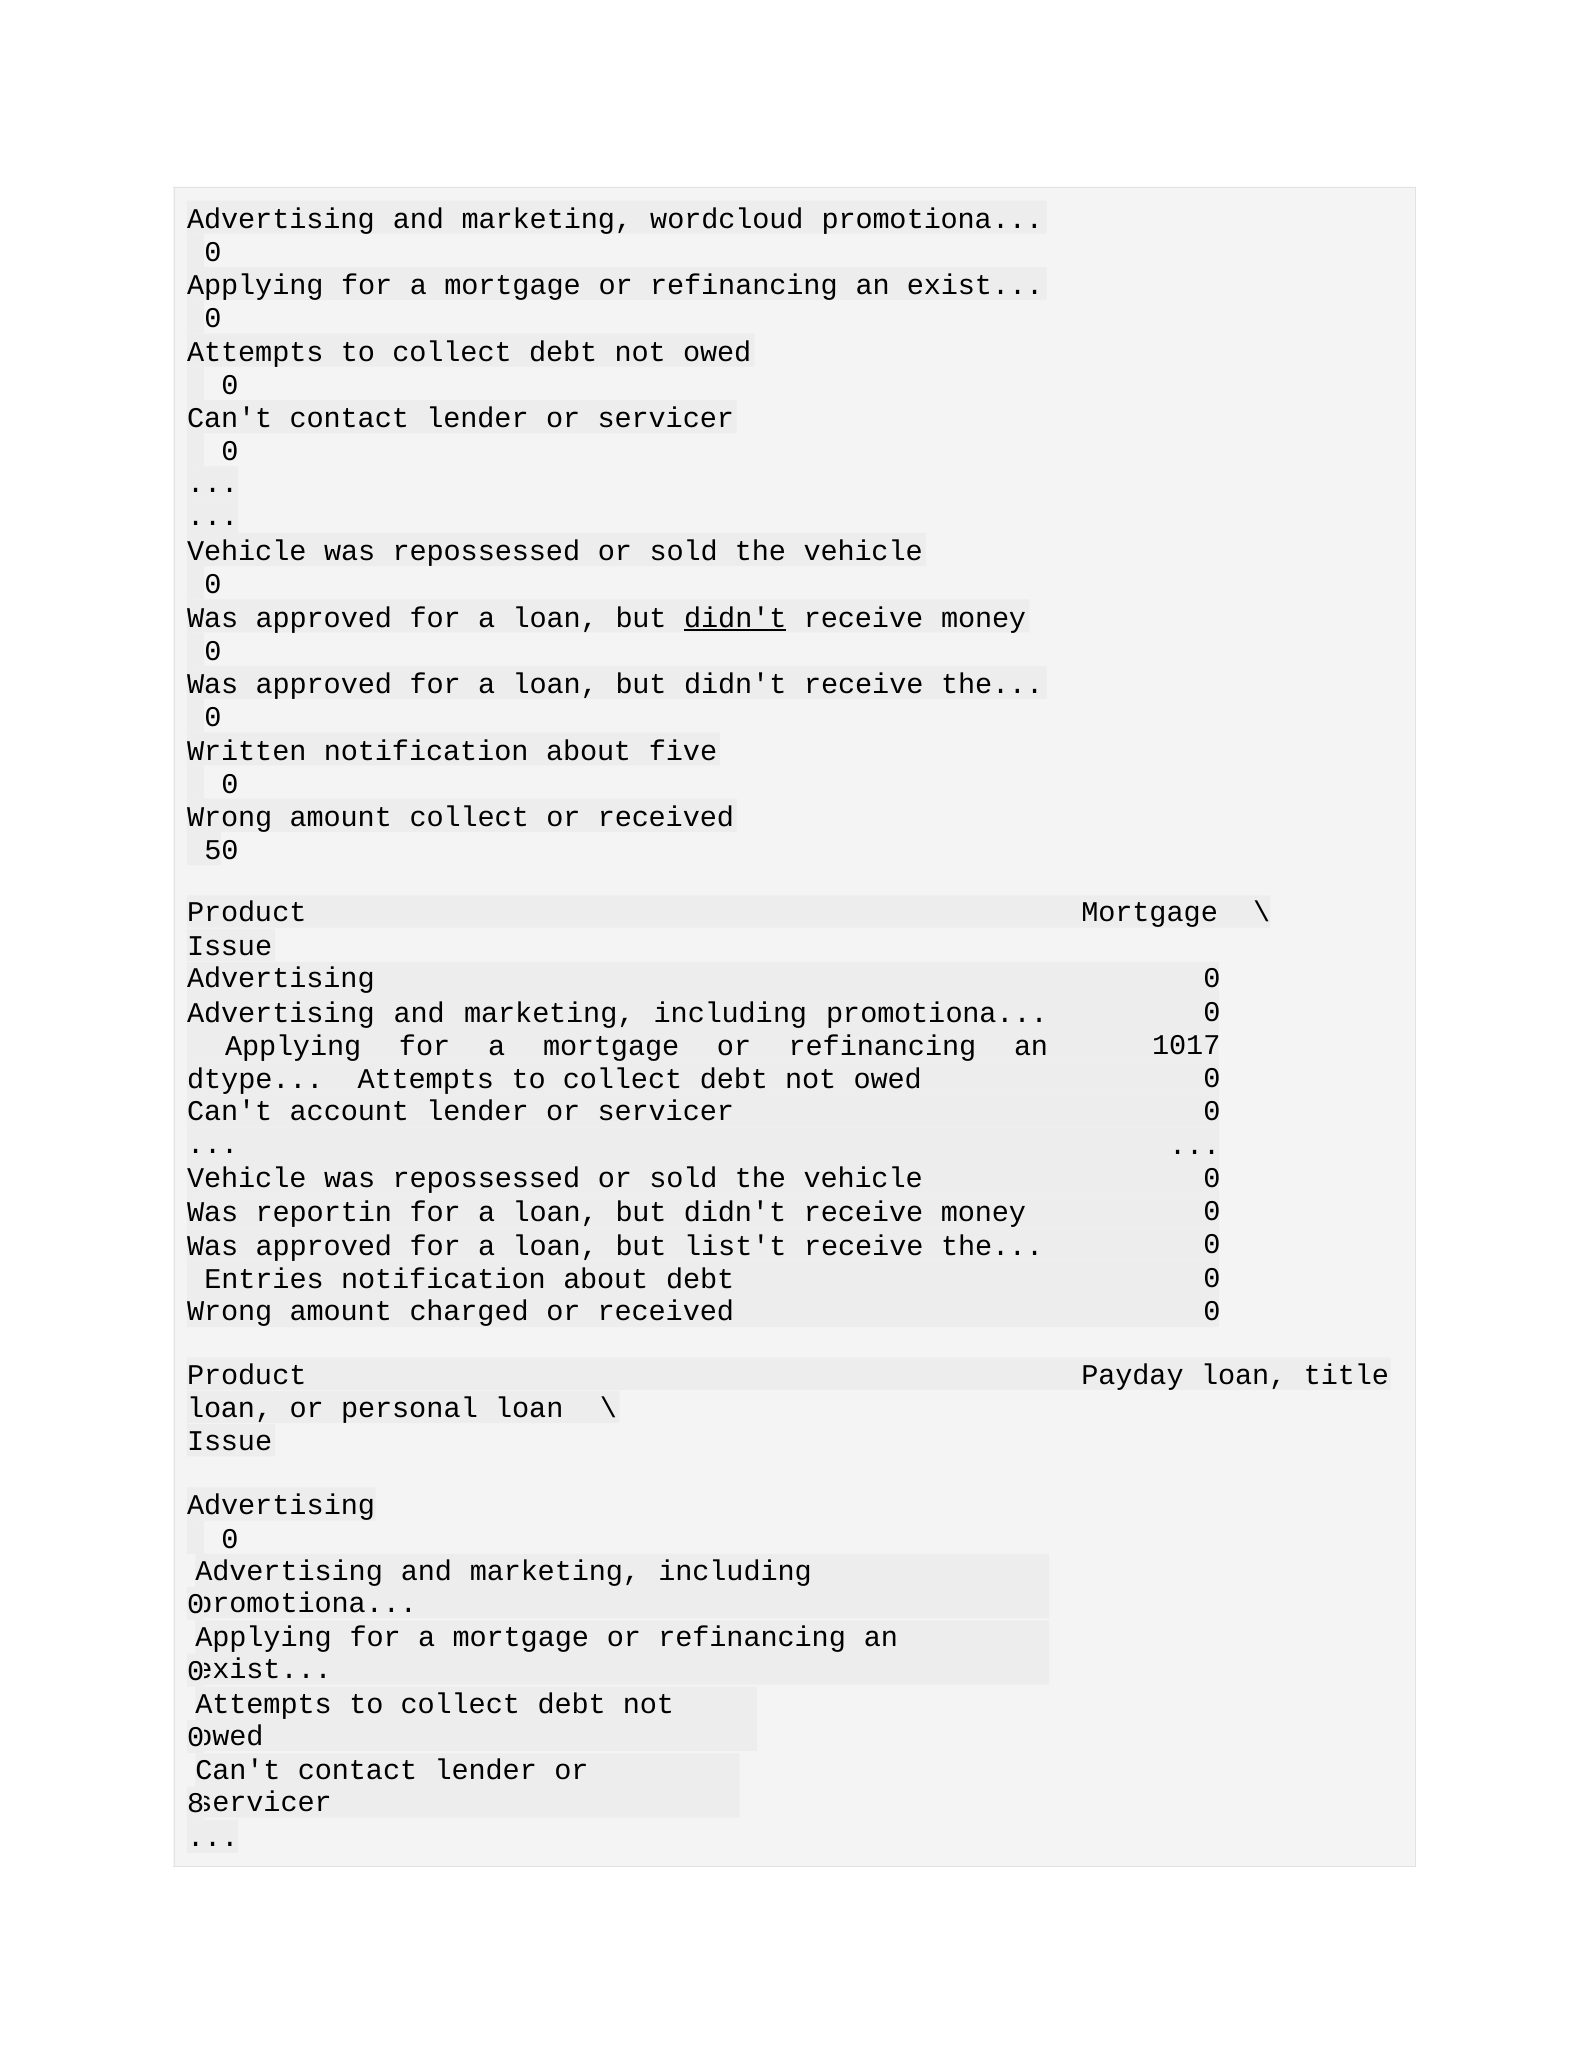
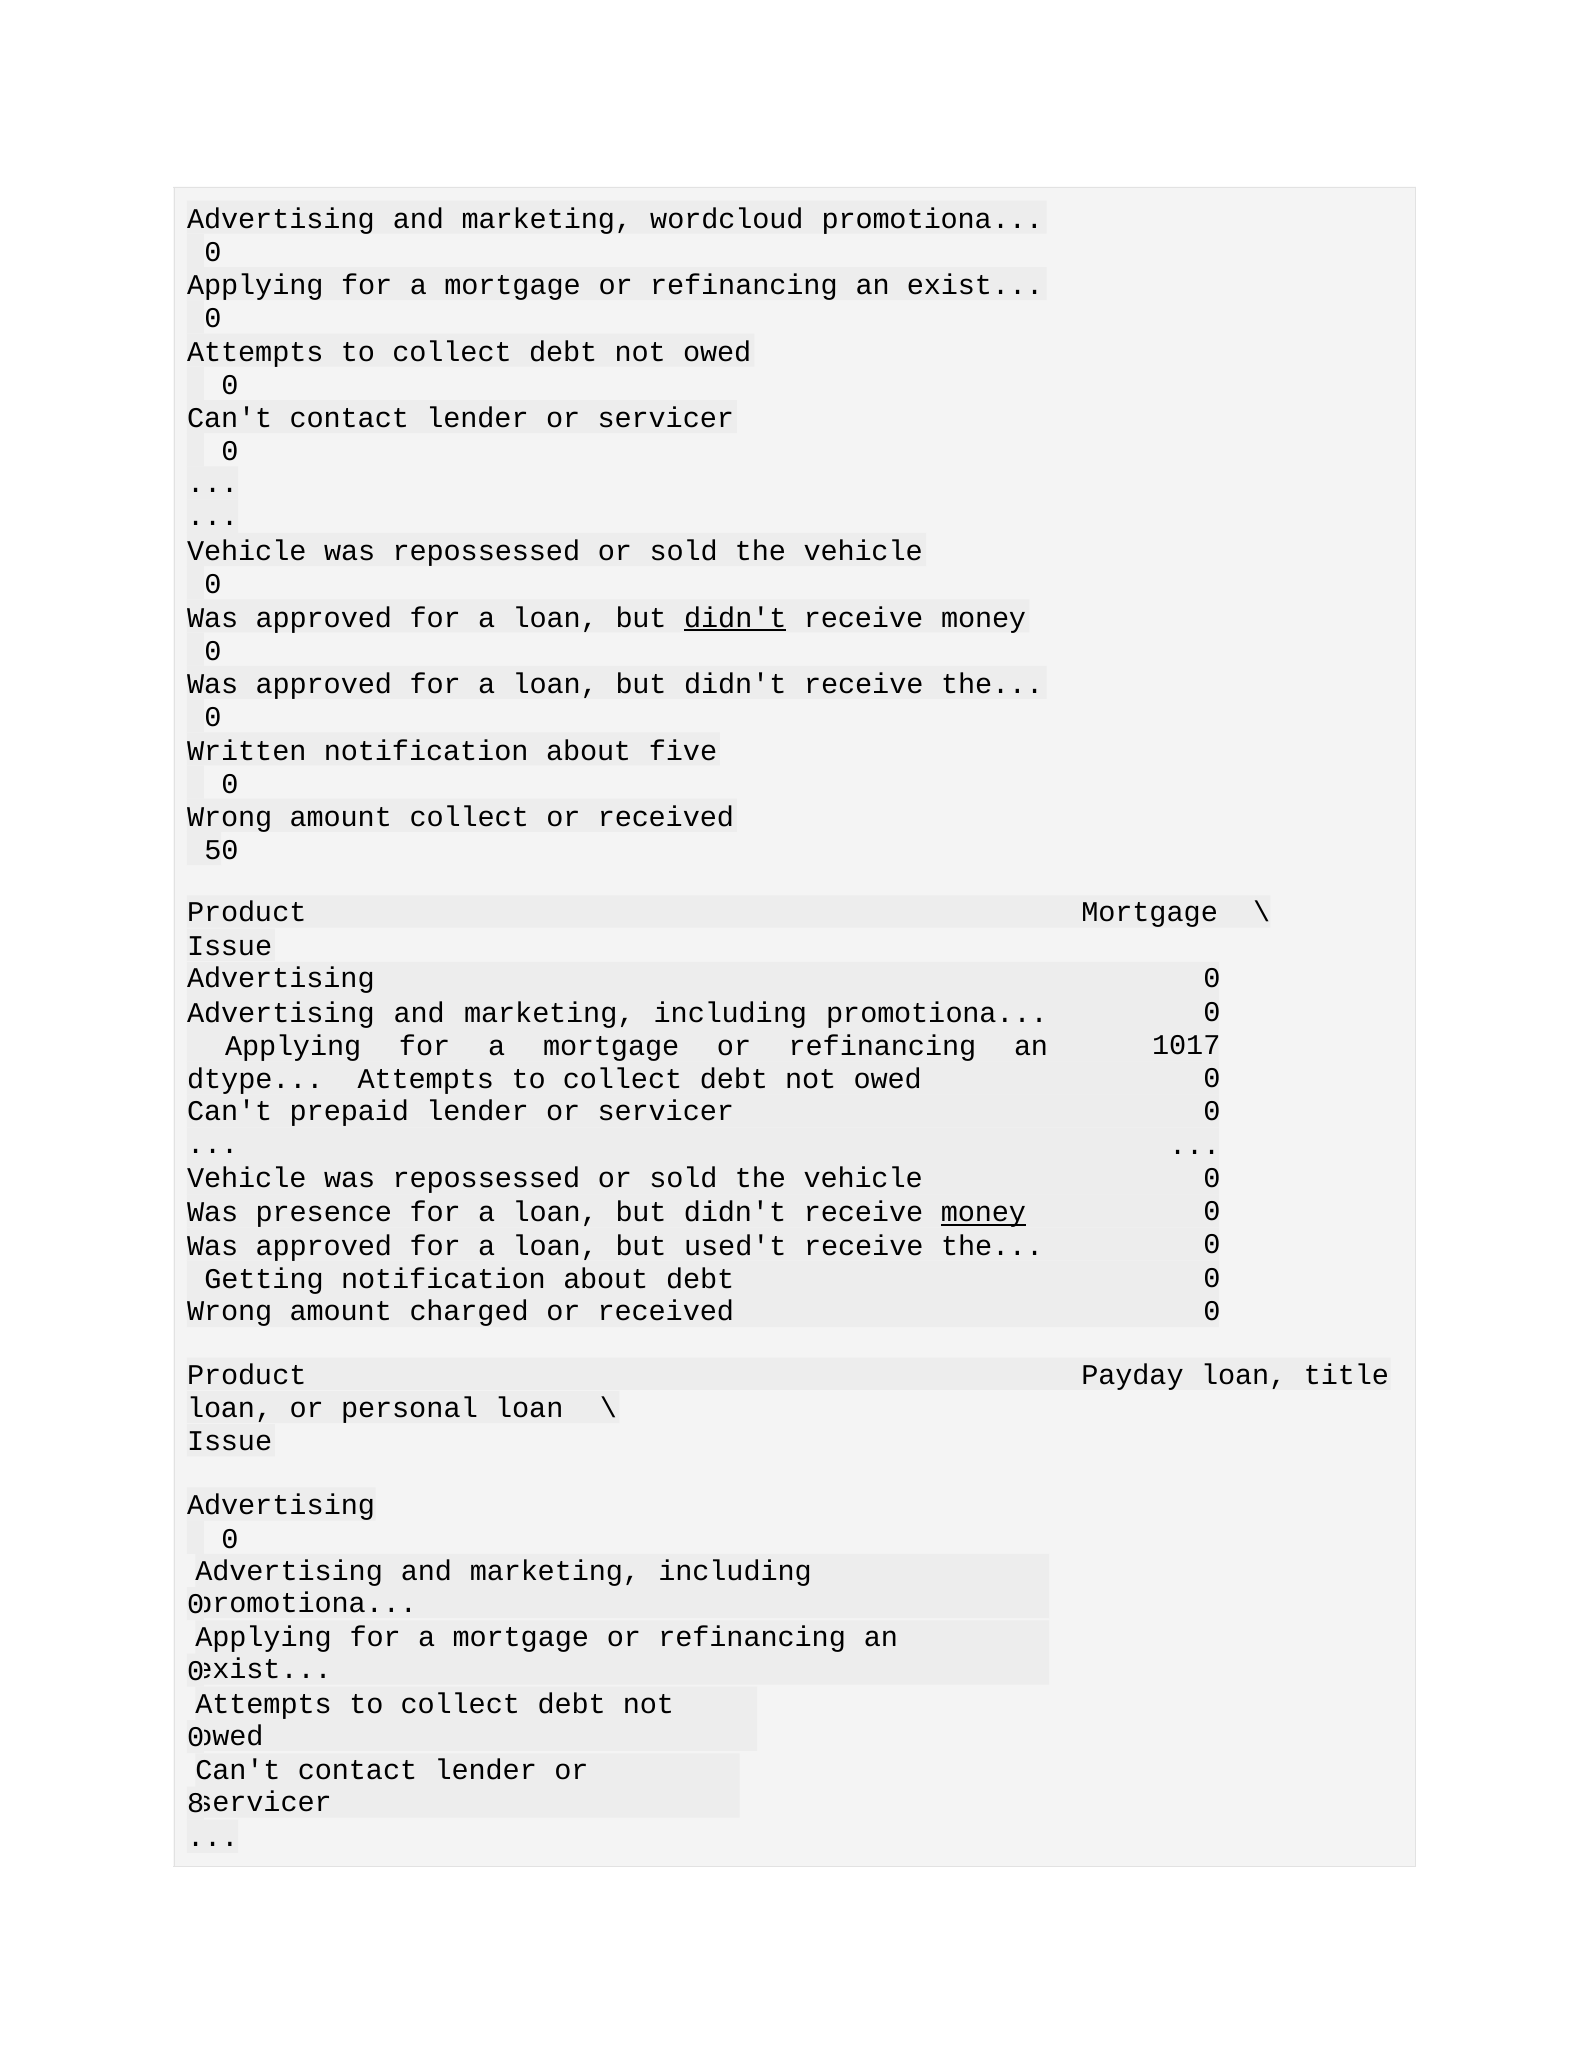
account: account -> prepaid
reportin: reportin -> presence
money at (983, 1213) underline: none -> present
list't: list't -> used't
Entries: Entries -> Getting
